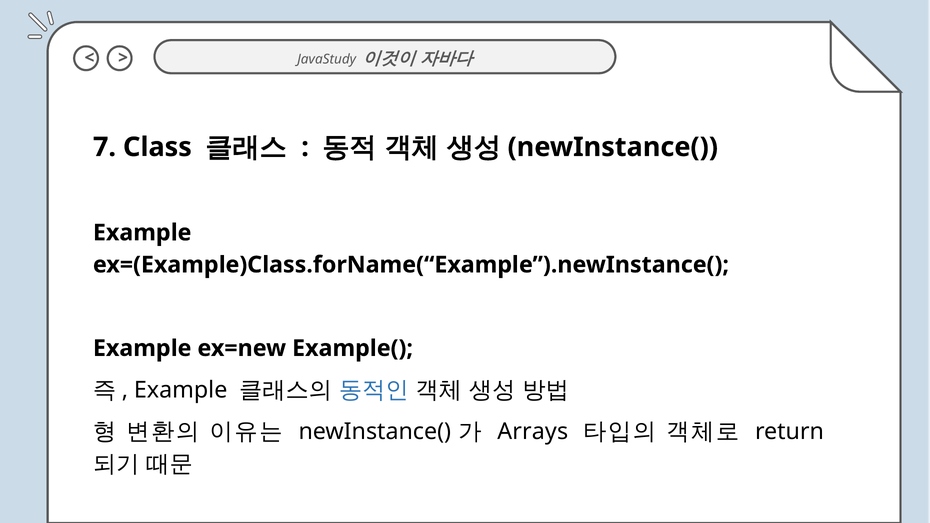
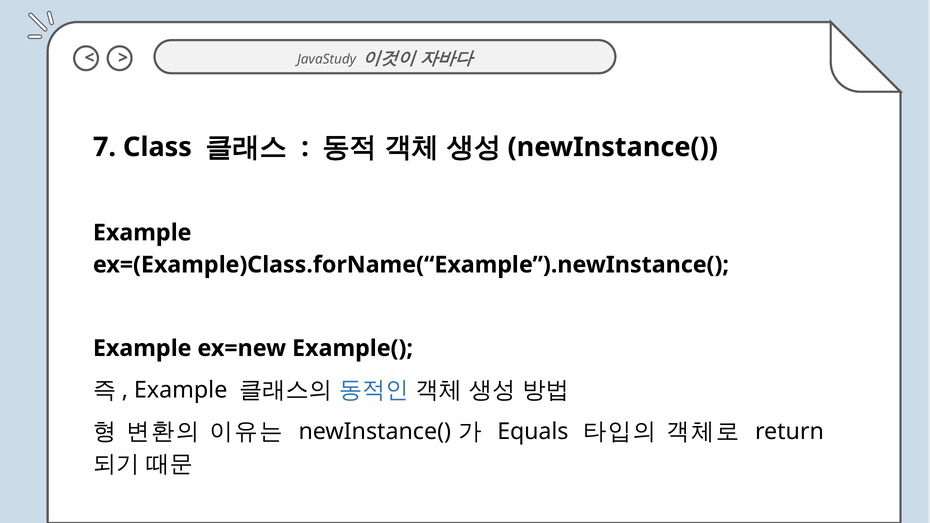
Arrays: Arrays -> Equals
